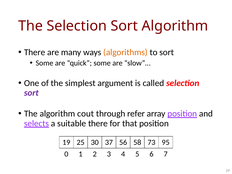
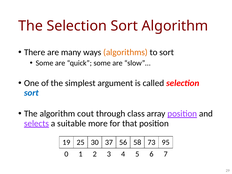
sort at (31, 93) colour: purple -> blue
refer: refer -> class
suitable there: there -> more
